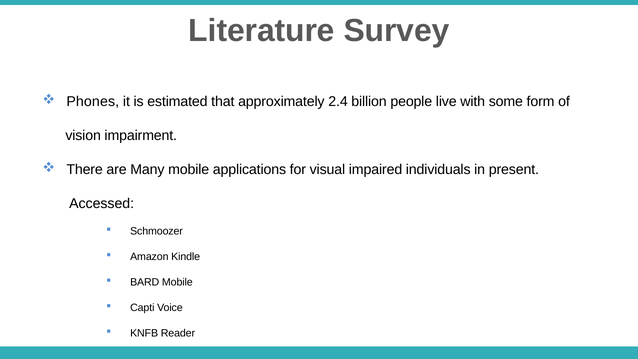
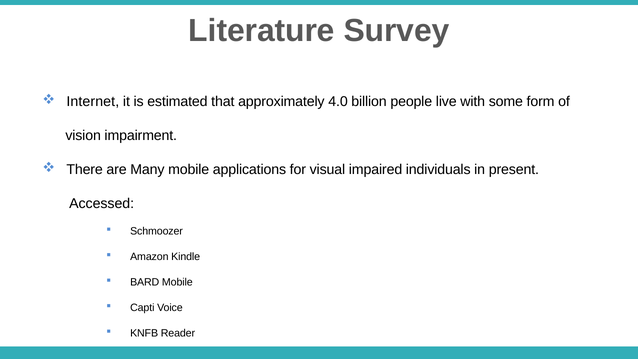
Phones: Phones -> Internet
2.4: 2.4 -> 4.0
